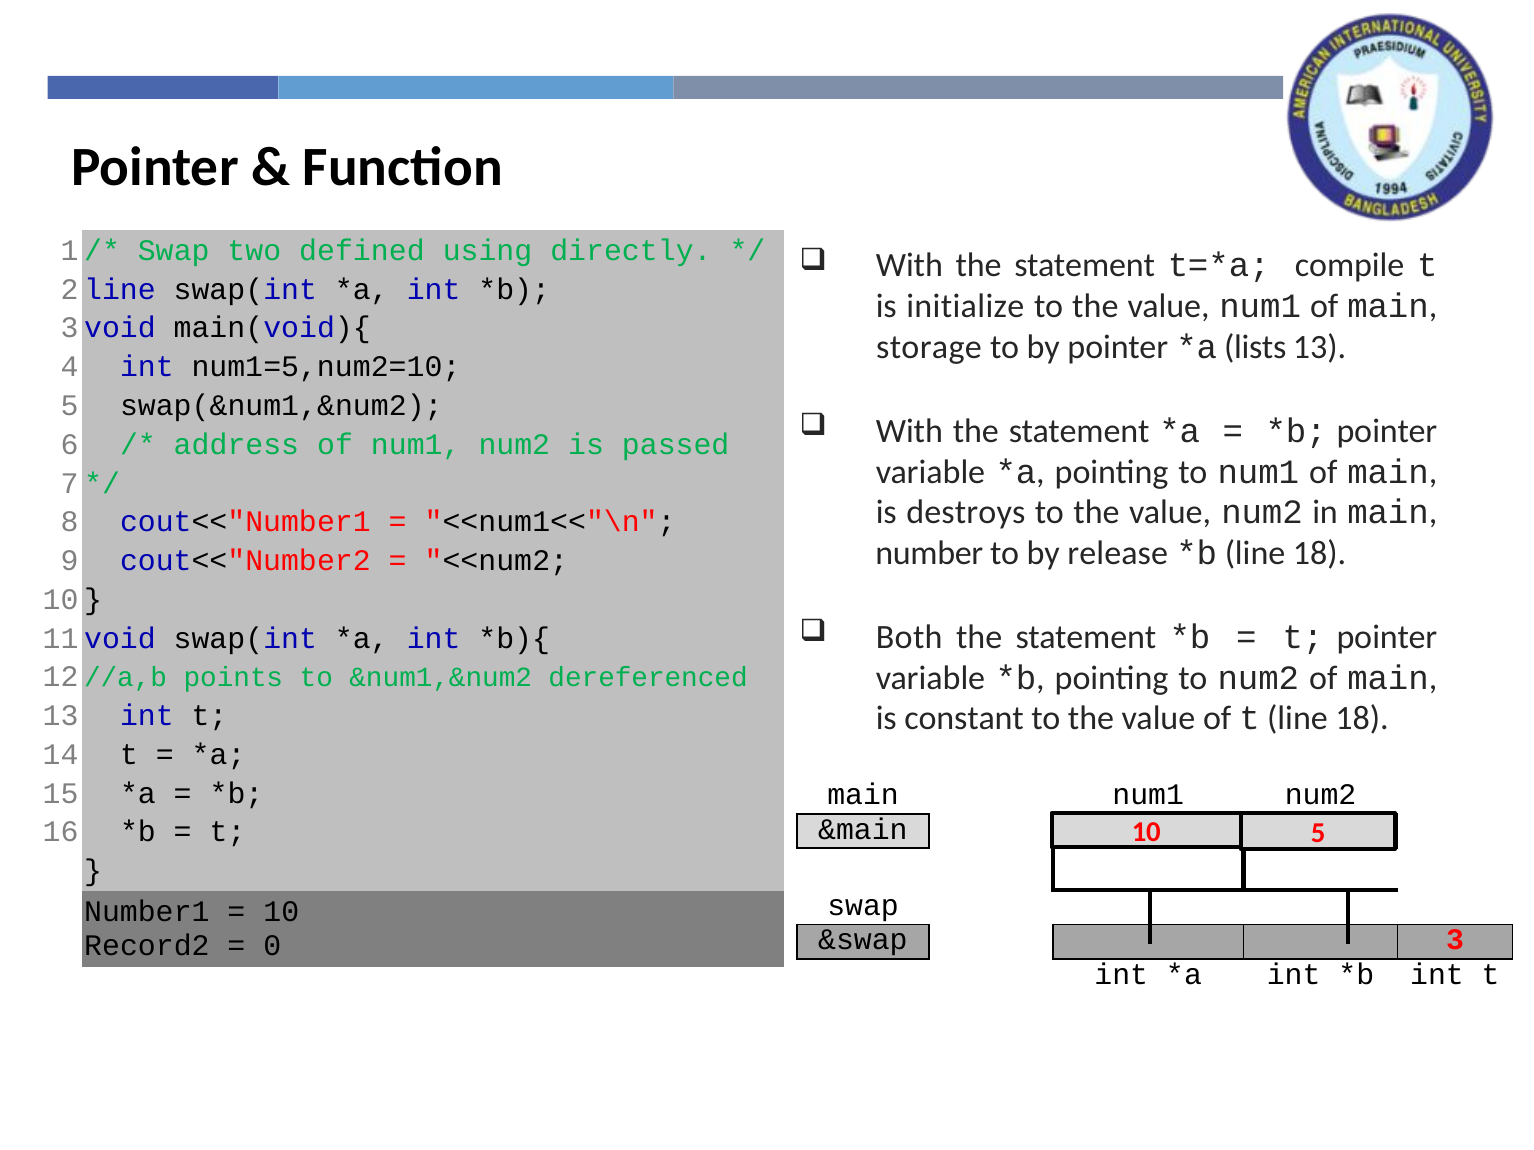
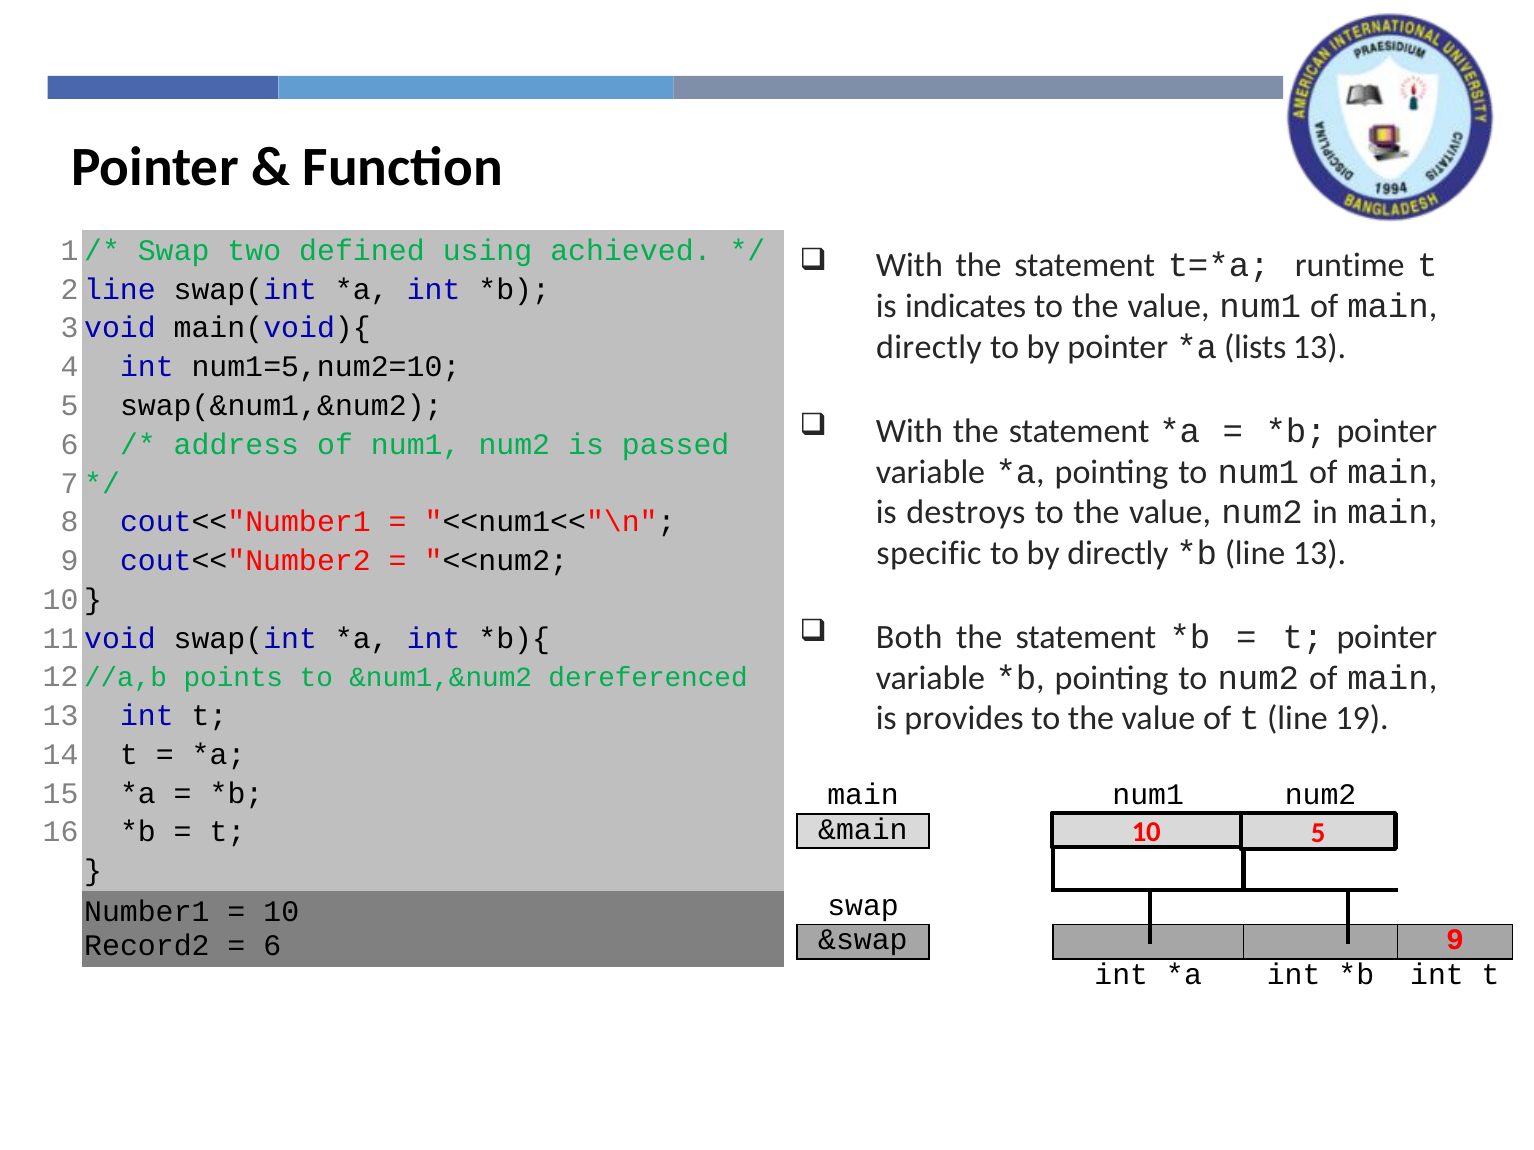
directly: directly -> achieved
compile: compile -> runtime
initialize: initialize -> indicates
storage at (929, 348): storage -> directly
number: number -> specific
by release: release -> directly
18 at (1320, 554): 18 -> 13
constant: constant -> provides
t line 18: 18 -> 19
&swap 3: 3 -> 9
0 at (272, 946): 0 -> 6
